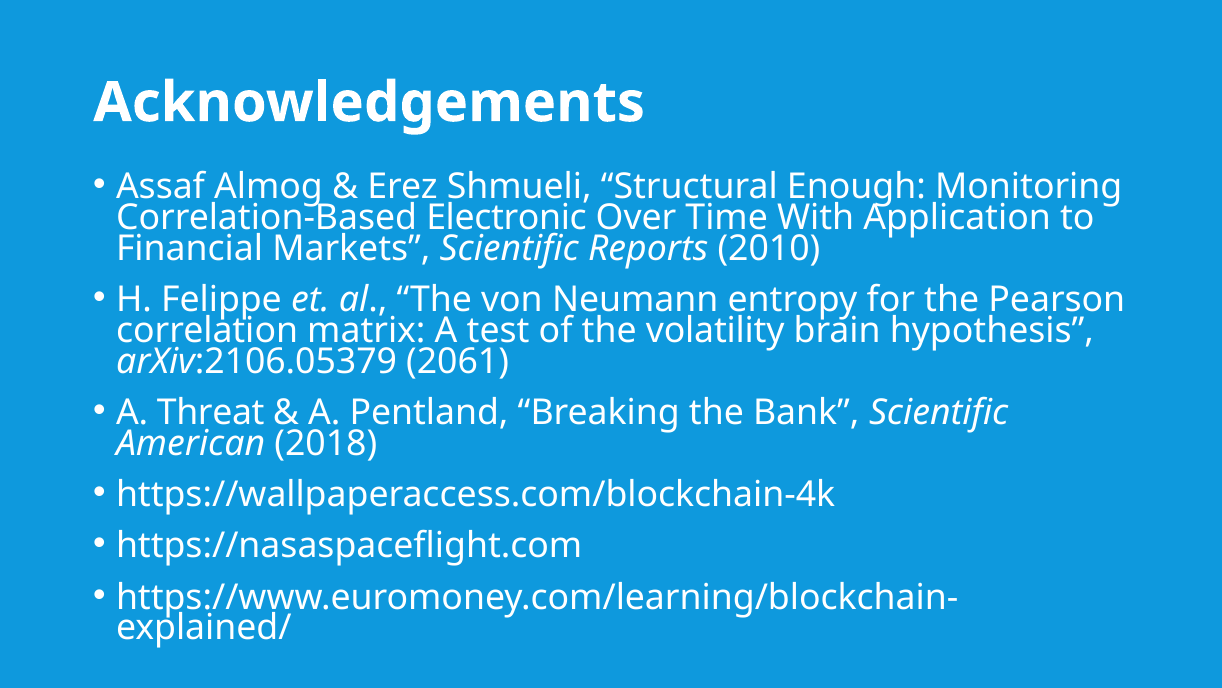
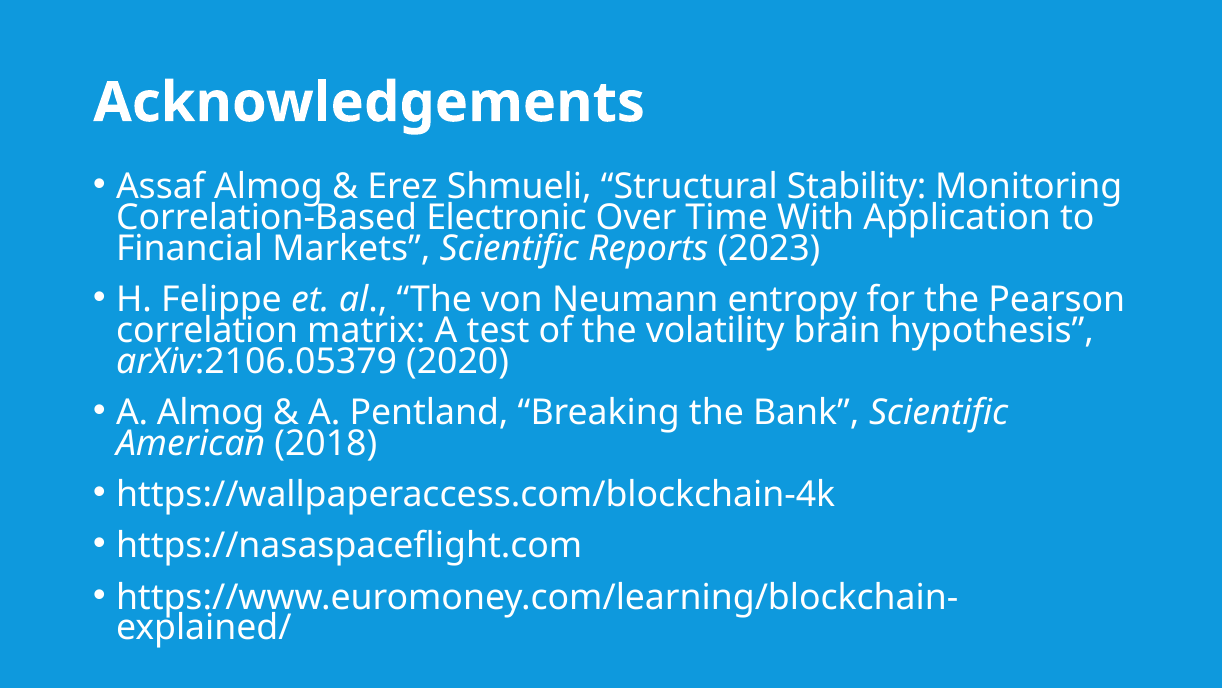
Enough: Enough -> Stability
2010: 2010 -> 2023
2061: 2061 -> 2020
A Threat: Threat -> Almog
